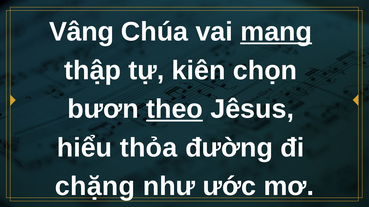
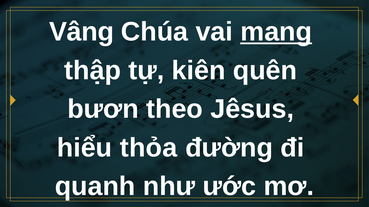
chọn: chọn -> quên
theo underline: present -> none
chặng: chặng -> quanh
